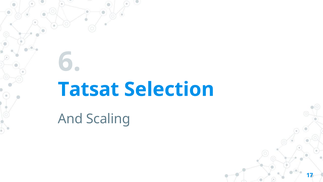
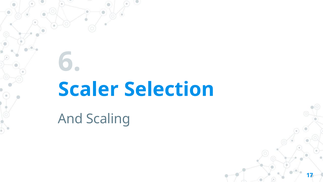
Tatsat: Tatsat -> Scaler
